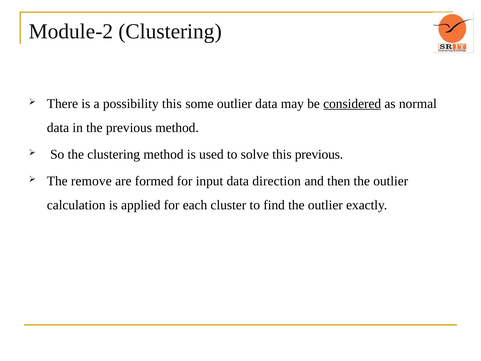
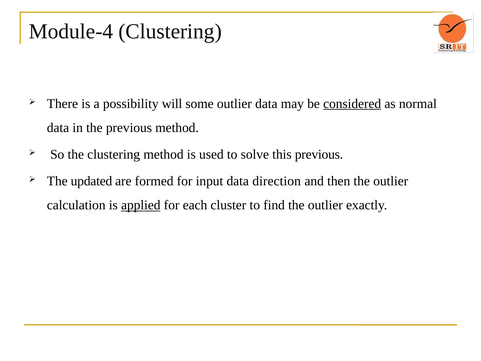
Module-2: Module-2 -> Module-4
possibility this: this -> will
remove: remove -> updated
applied underline: none -> present
